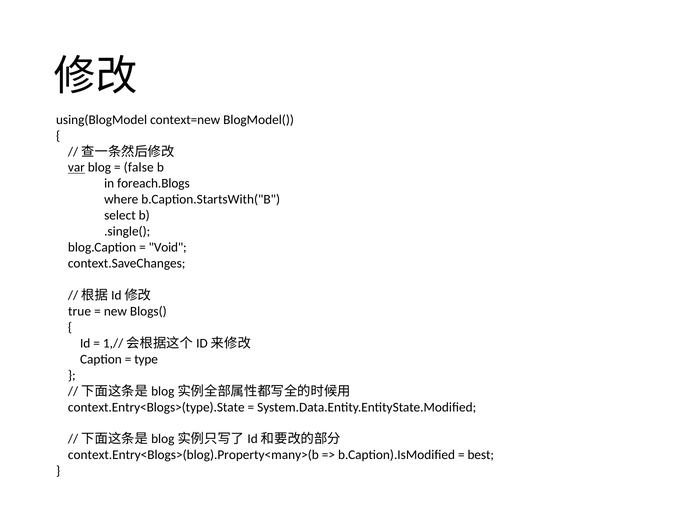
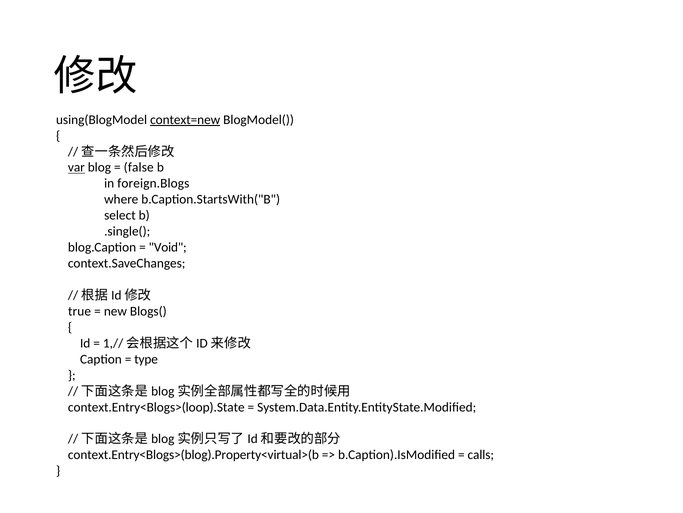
context=new underline: none -> present
foreach.Blogs: foreach.Blogs -> foreign.Blogs
context.Entry<Blogs>(type).State: context.Entry<Blogs>(type).State -> context.Entry<Blogs>(loop).State
context.Entry<Blogs>(blog).Property<many>(b: context.Entry<Blogs>(blog).Property<many>(b -> context.Entry<Blogs>(blog).Property<virtual>(b
best: best -> calls
